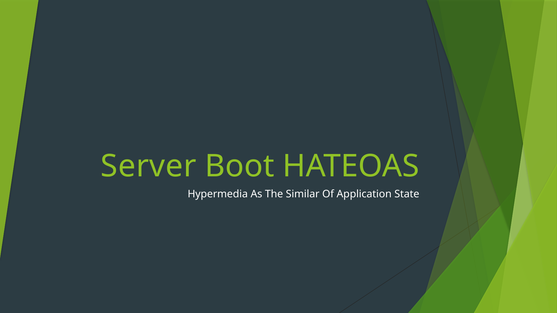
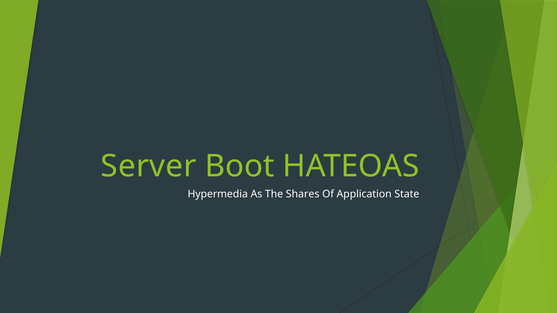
Similar: Similar -> Shares
